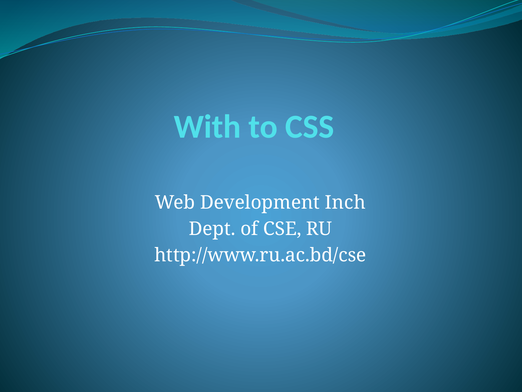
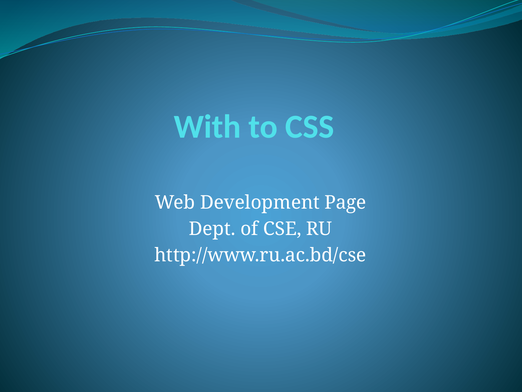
Inch: Inch -> Page
